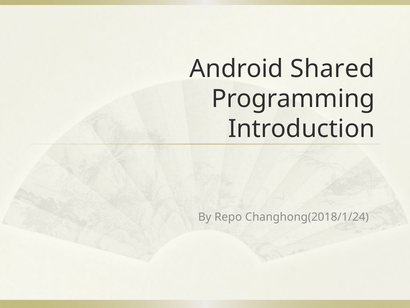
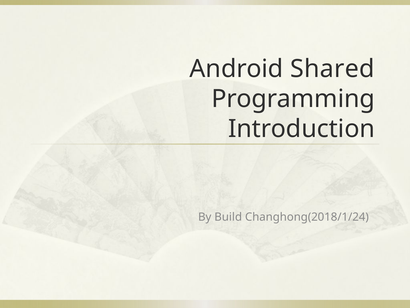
Repo: Repo -> Build
